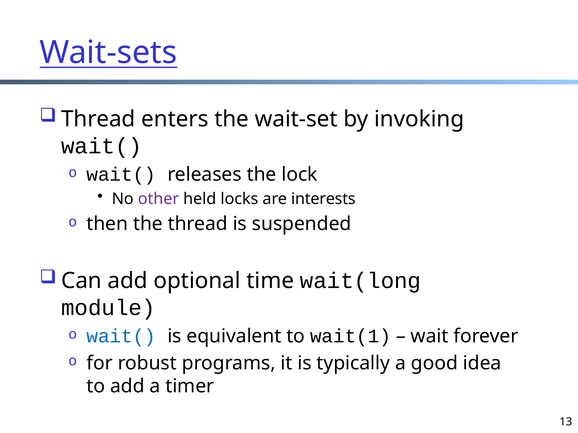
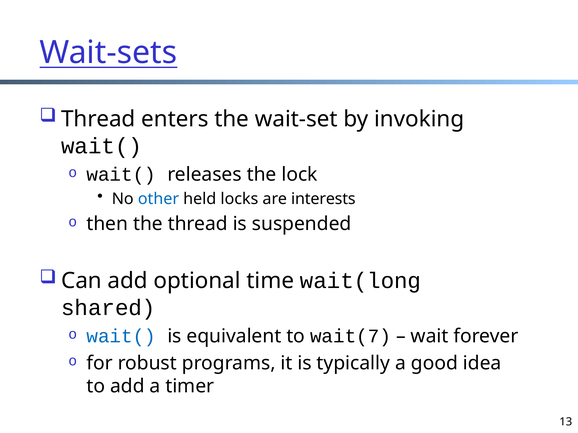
other colour: purple -> blue
module: module -> shared
wait(1: wait(1 -> wait(7
